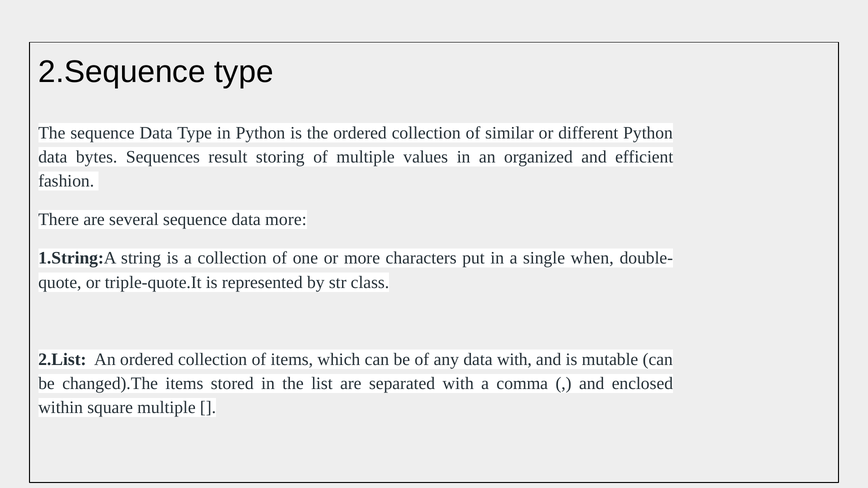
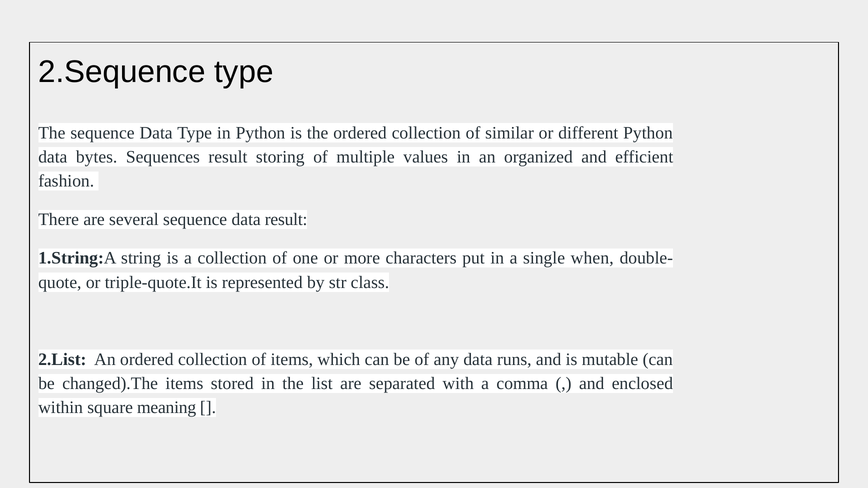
data more: more -> result
data with: with -> runs
square multiple: multiple -> meaning
